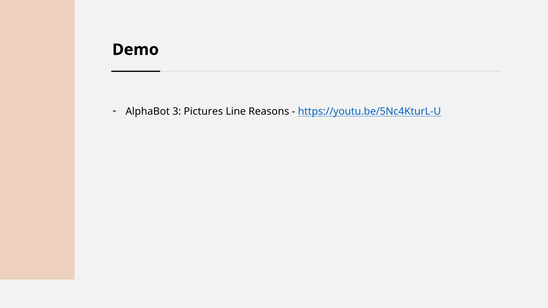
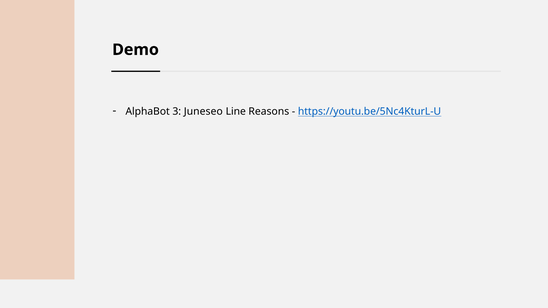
Pictures: Pictures -> Juneseo
